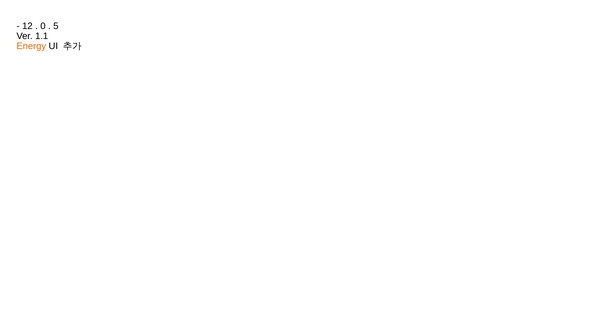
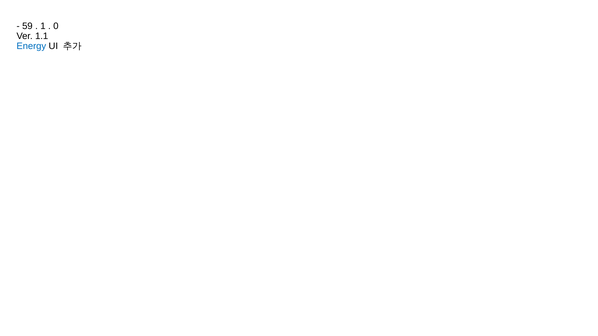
12: 12 -> 59
0: 0 -> 1
5: 5 -> 0
Energy colour: orange -> blue
